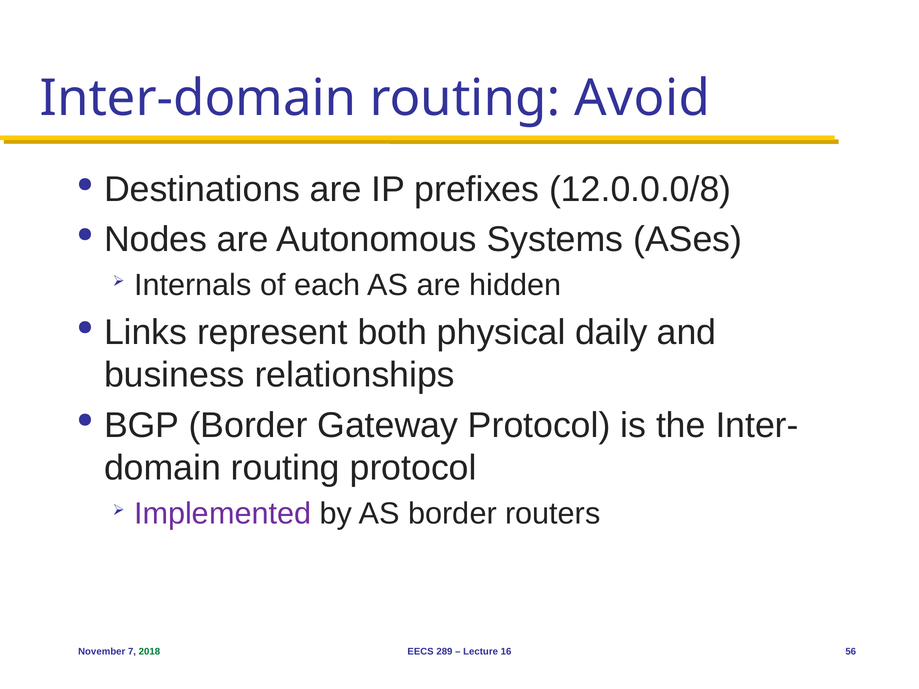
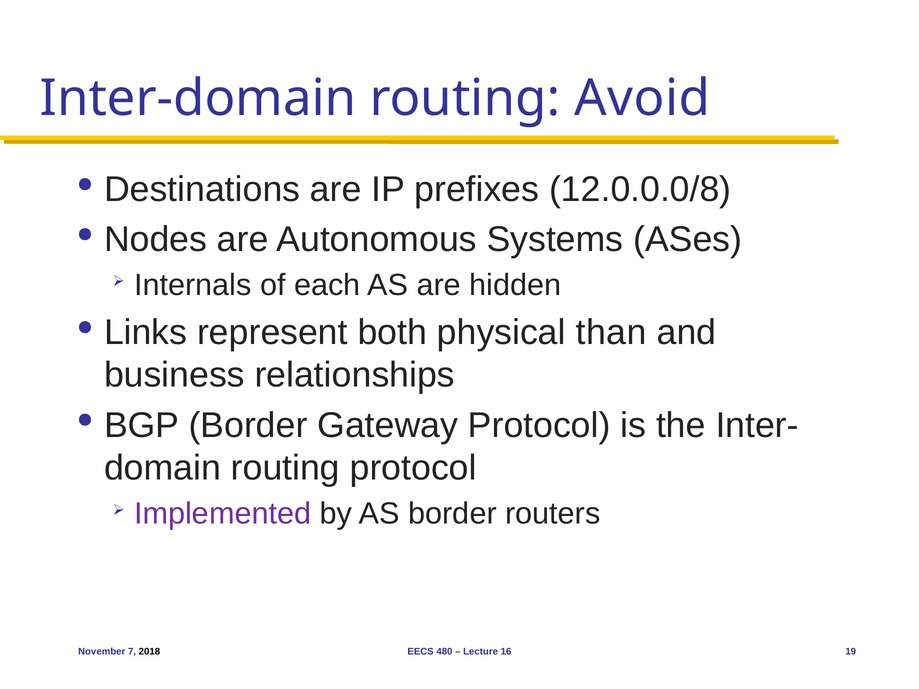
daily: daily -> than
2018 colour: green -> black
289: 289 -> 480
56: 56 -> 19
